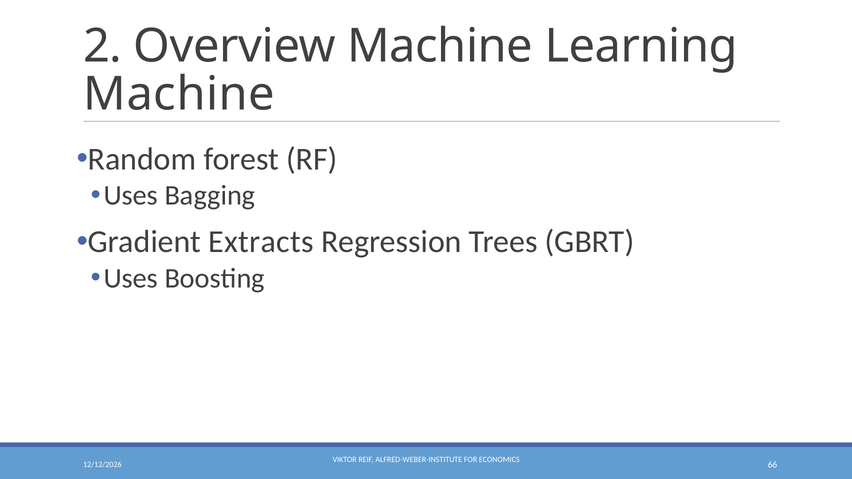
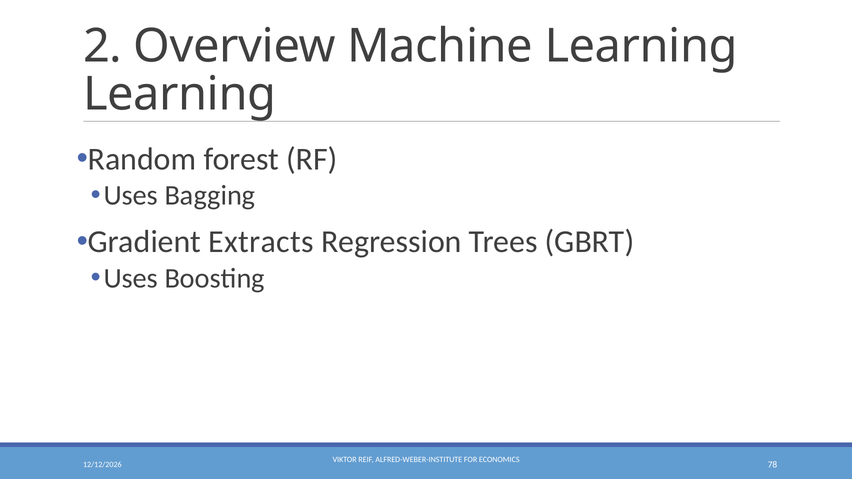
Machine at (179, 94): Machine -> Learning
66: 66 -> 78
